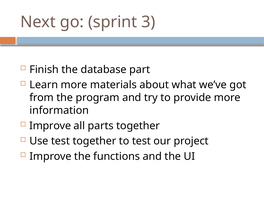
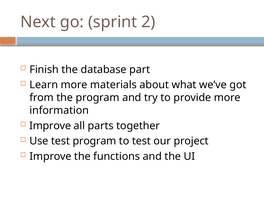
3: 3 -> 2
test together: together -> program
